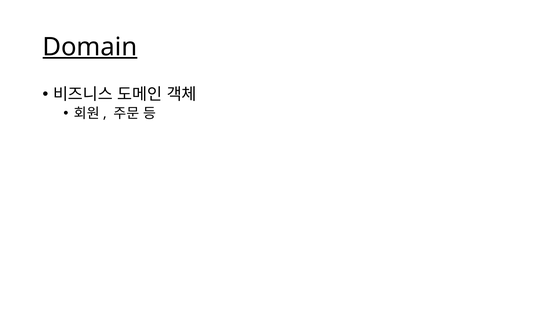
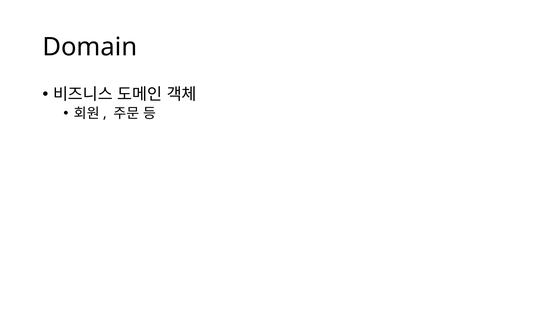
Domain underline: present -> none
